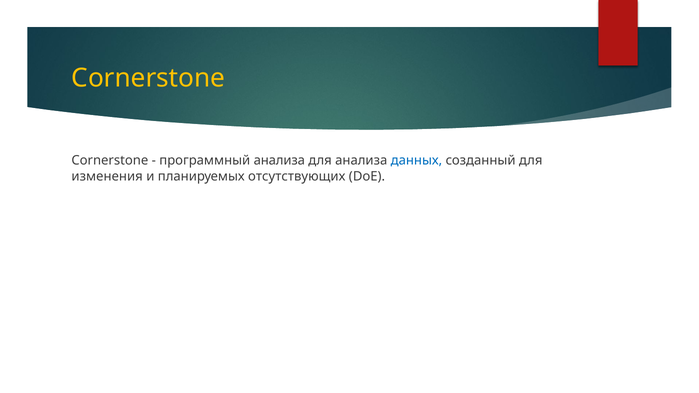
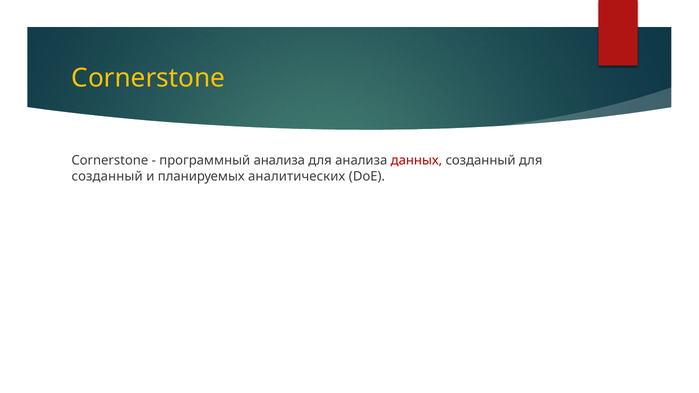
данных colour: blue -> red
изменения at (107, 176): изменения -> созданный
отсутствующих: отсутствующих -> аналитических
